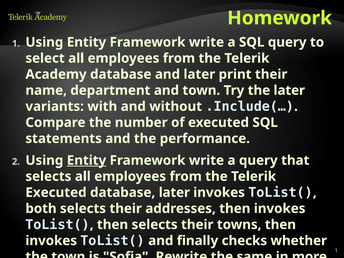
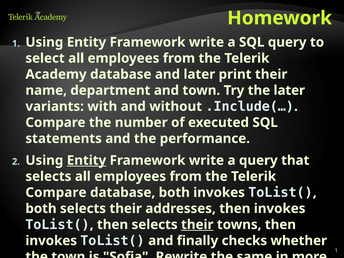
Executed at (56, 192): Executed -> Compare
database later: later -> both
their at (197, 225) underline: none -> present
